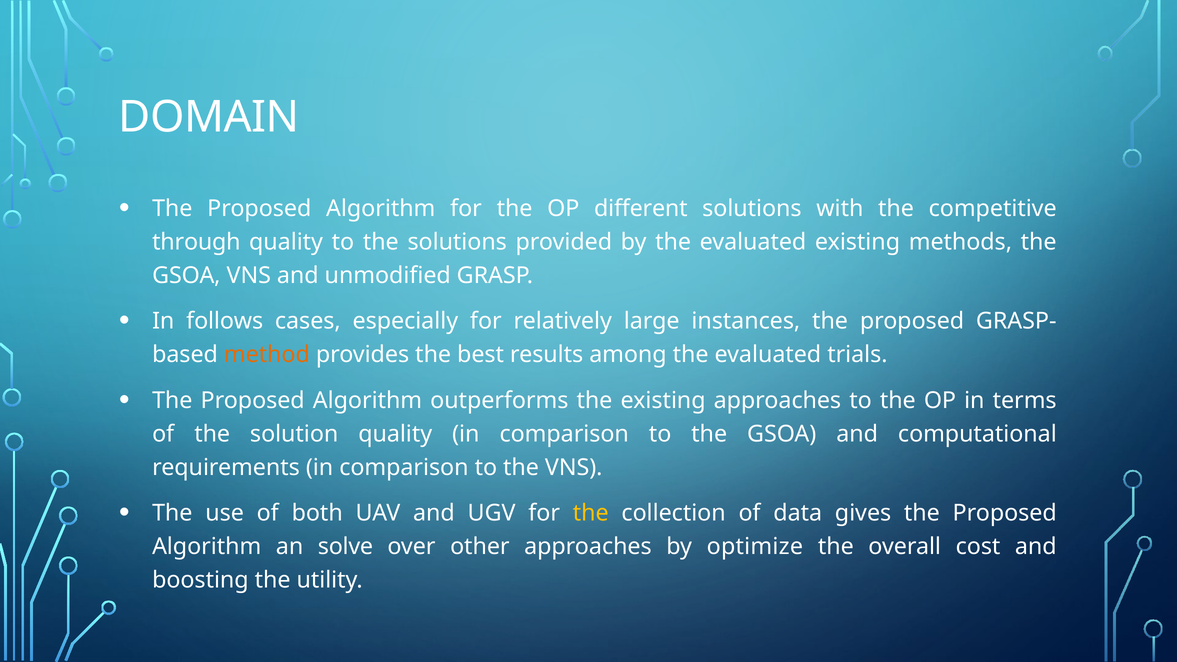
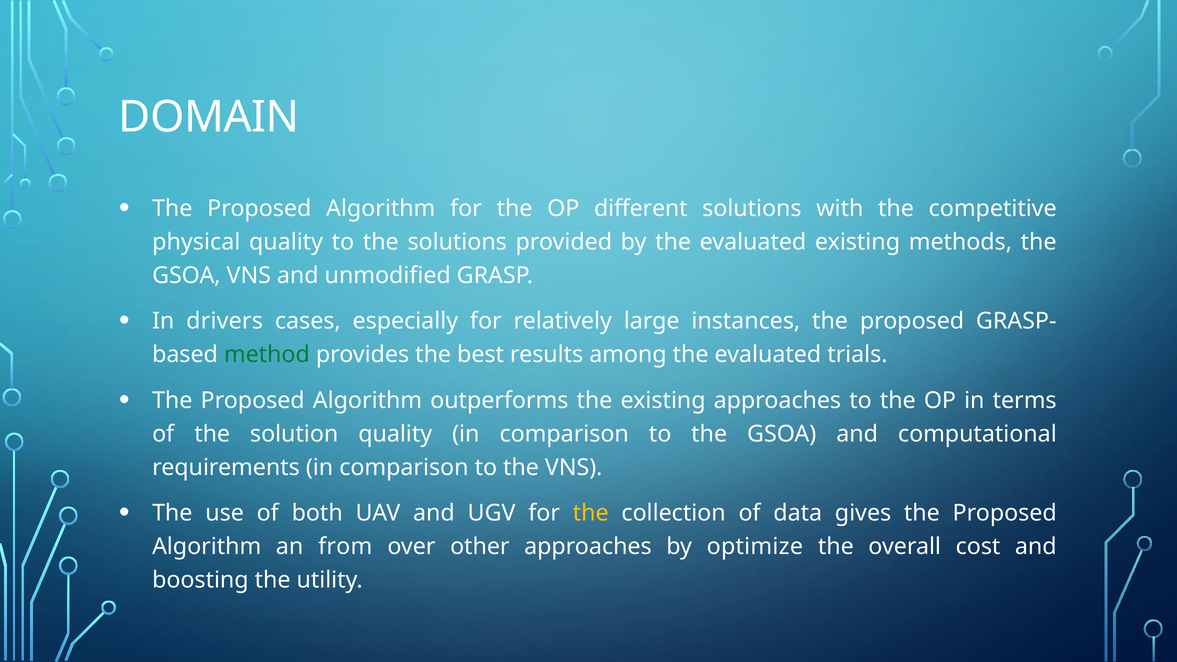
through: through -> physical
follows: follows -> drivers
method colour: orange -> green
solve: solve -> from
